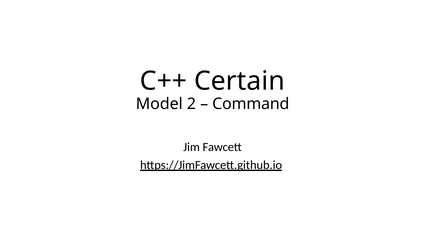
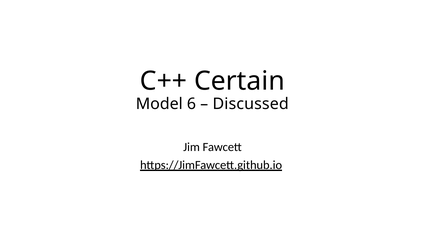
2: 2 -> 6
Command: Command -> Discussed
